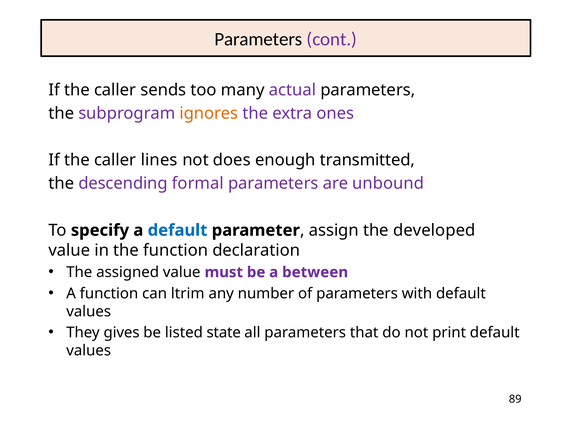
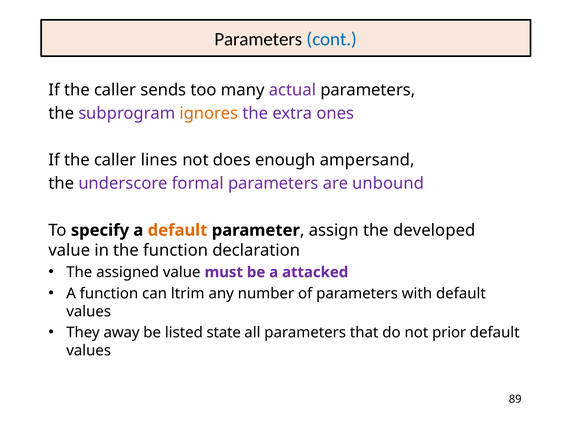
cont colour: purple -> blue
transmitted: transmitted -> ampersand
descending: descending -> underscore
default at (178, 231) colour: blue -> orange
between: between -> attacked
gives: gives -> away
print: print -> prior
